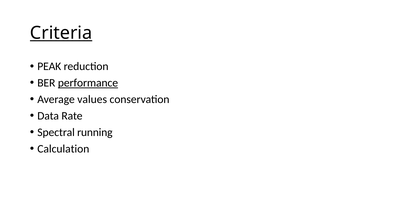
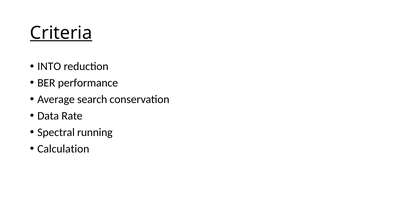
PEAK: PEAK -> INTO
performance underline: present -> none
values: values -> search
